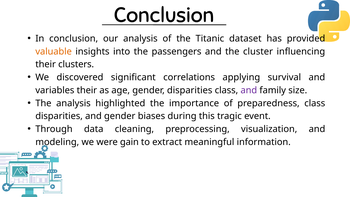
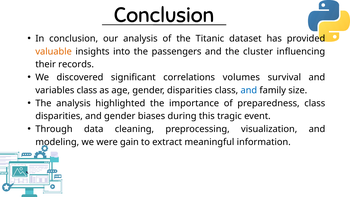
clusters: clusters -> records
applying: applying -> volumes
variables their: their -> class
and at (249, 90) colour: purple -> blue
